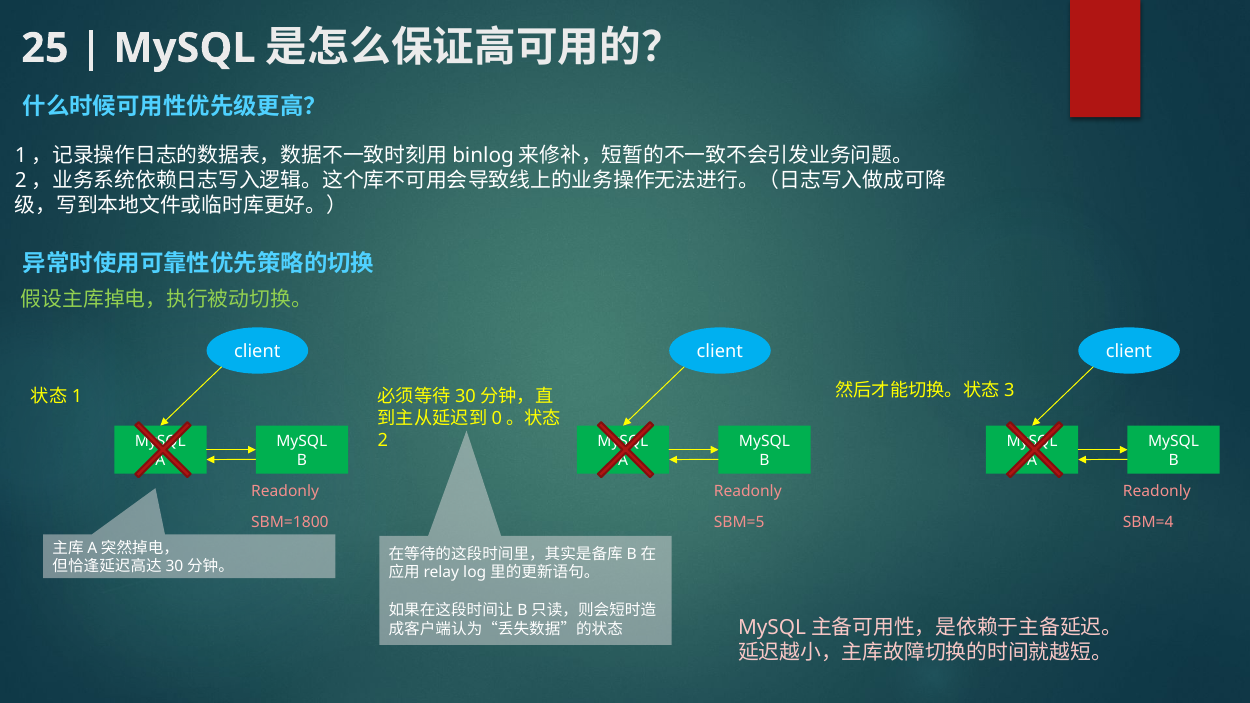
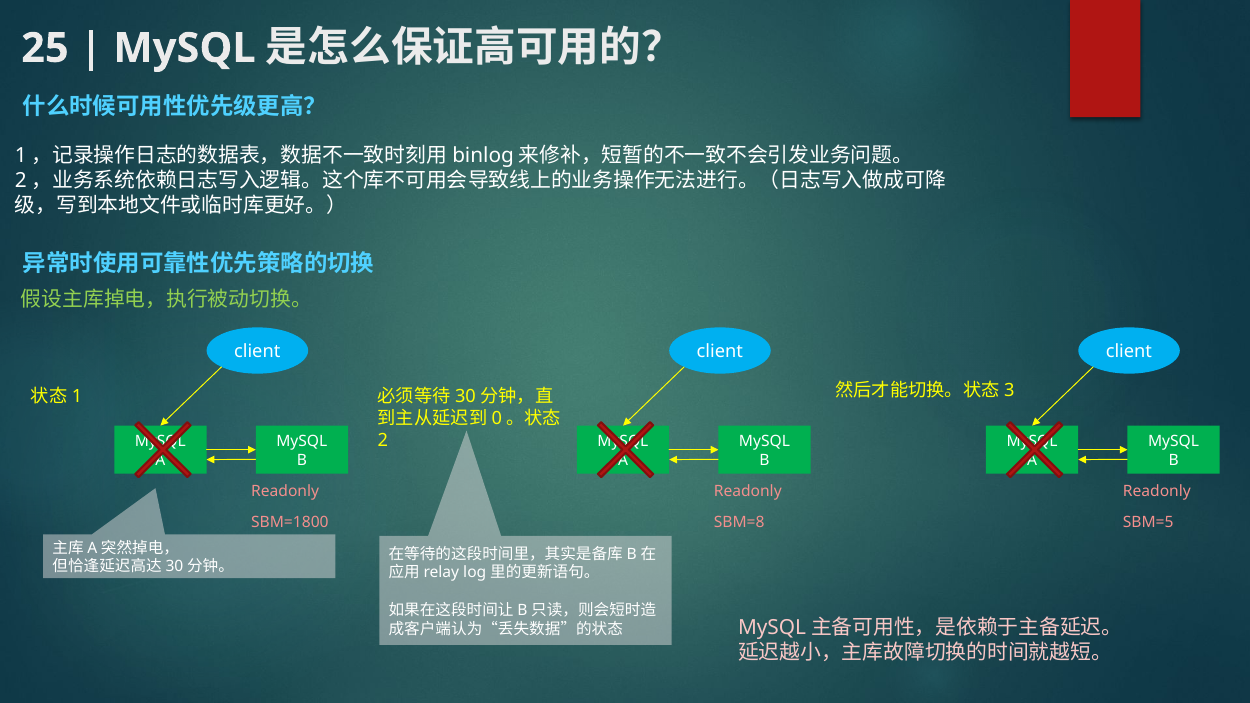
SBM=5: SBM=5 -> SBM=8
SBM=4: SBM=4 -> SBM=5
